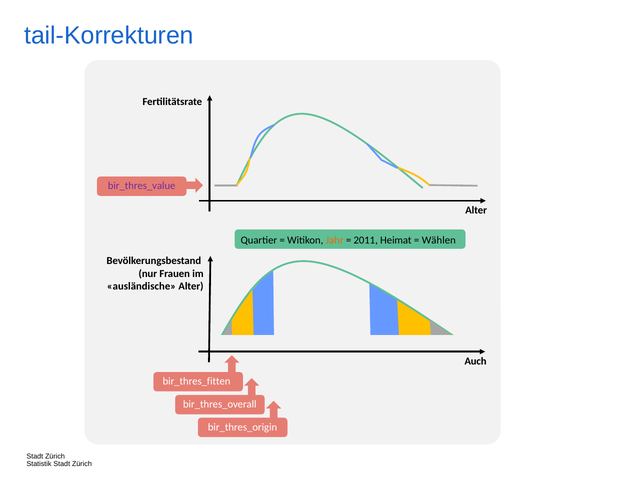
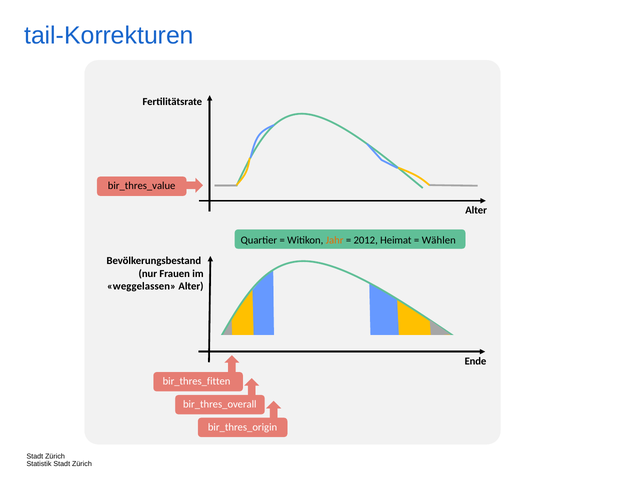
bir_thres_value colour: purple -> black
2011: 2011 -> 2012
ausländische: ausländische -> weggelassen
Auch: Auch -> Ende
